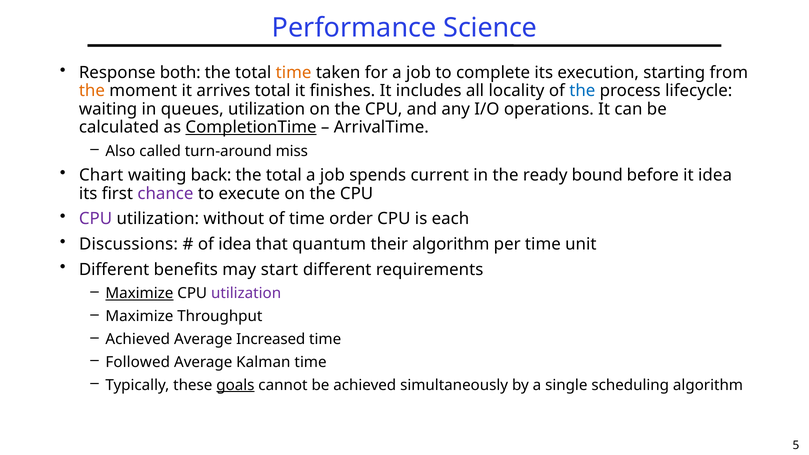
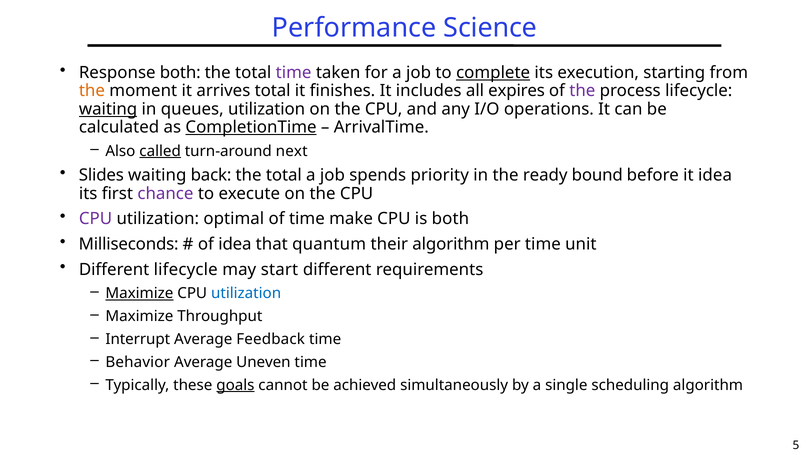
time at (294, 73) colour: orange -> purple
complete underline: none -> present
locality: locality -> expires
the at (582, 91) colour: blue -> purple
waiting at (108, 109) underline: none -> present
called underline: none -> present
miss: miss -> next
Chart: Chart -> Slides
current: current -> priority
without: without -> optimal
order: order -> make
is each: each -> both
Discussions: Discussions -> Milliseconds
Different benefits: benefits -> lifecycle
utilization at (246, 293) colour: purple -> blue
Achieved at (138, 339): Achieved -> Interrupt
Increased: Increased -> Feedback
Followed: Followed -> Behavior
Kalman: Kalman -> Uneven
